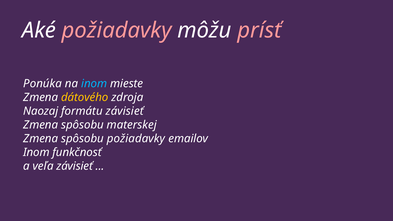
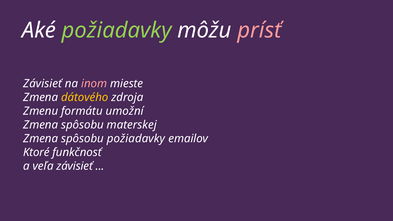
požiadavky at (117, 30) colour: pink -> light green
Ponúka at (43, 84): Ponúka -> Závisieť
inom at (94, 84) colour: light blue -> pink
Naozaj: Naozaj -> Zmenu
formátu závisieť: závisieť -> umožní
Inom at (36, 152): Inom -> Ktoré
